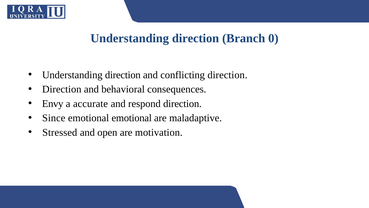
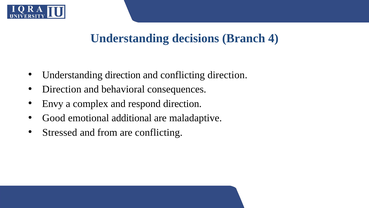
direction at (196, 38): direction -> decisions
0: 0 -> 4
accurate: accurate -> complex
Since: Since -> Good
emotional emotional: emotional -> additional
open: open -> from
are motivation: motivation -> conflicting
